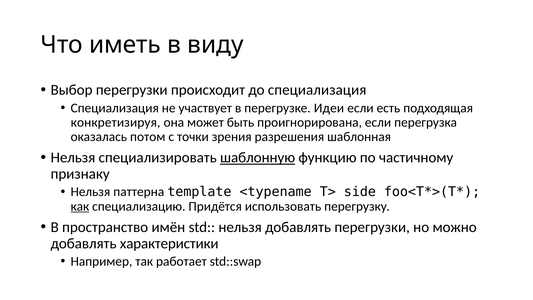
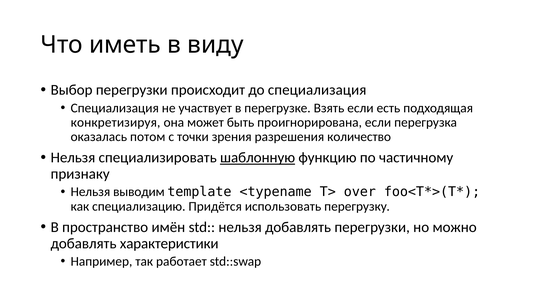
Идеи: Идеи -> Взять
шаблонная: шаблонная -> количество
паттерна: паттерна -> выводим
side: side -> over
как underline: present -> none
